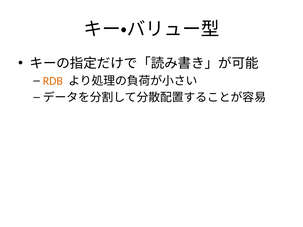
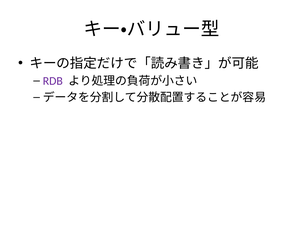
RDB colour: orange -> purple
